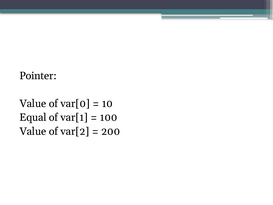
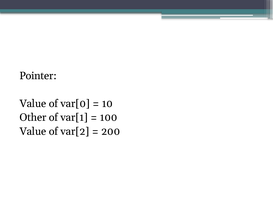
Equal: Equal -> Other
